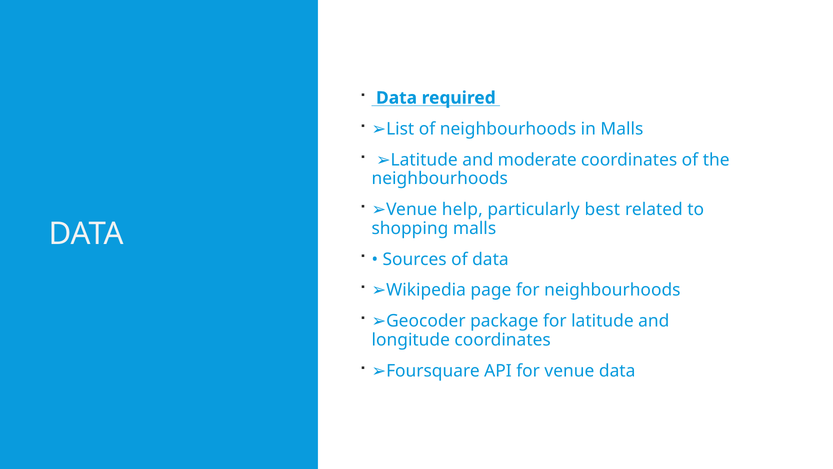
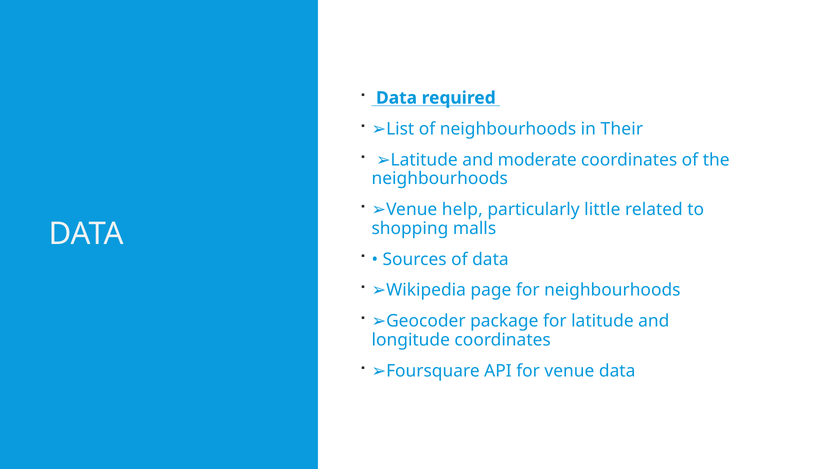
in Malls: Malls -> Their
best: best -> little
